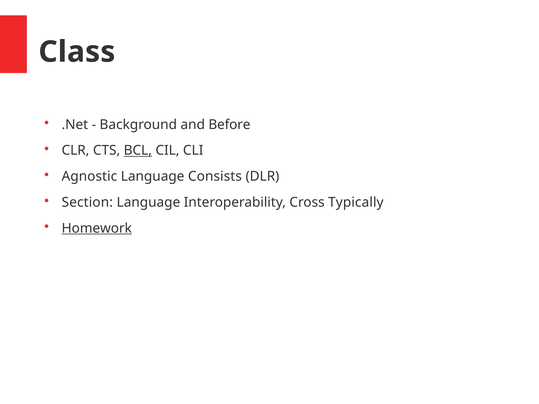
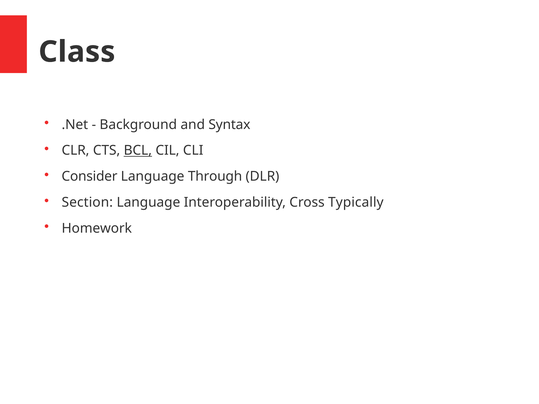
Before: Before -> Syntax
Agnostic: Agnostic -> Consider
Consists: Consists -> Through
Homework underline: present -> none
